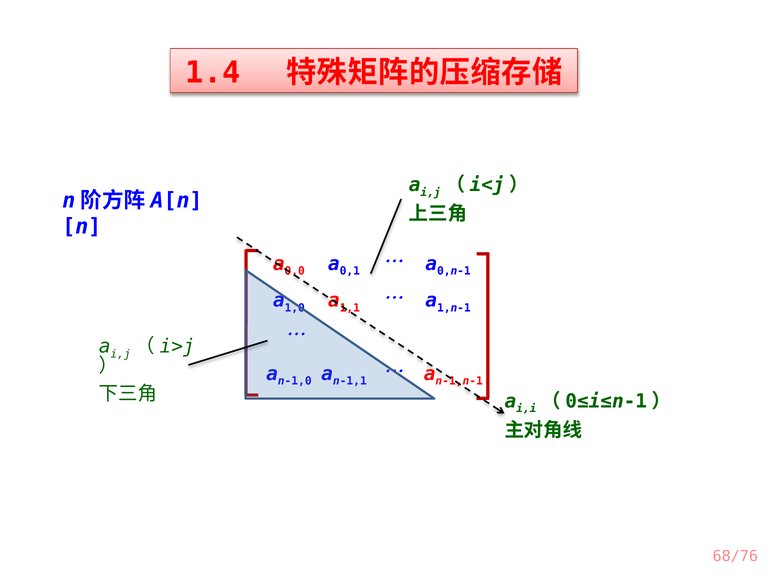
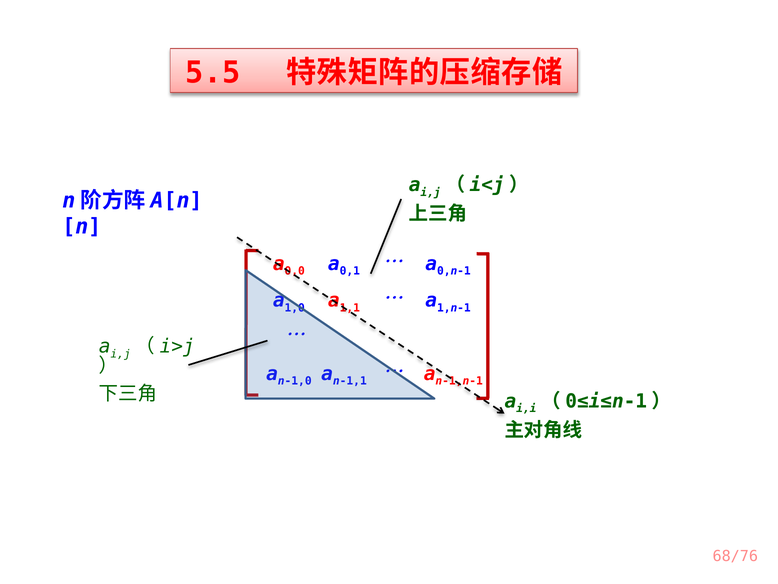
1.4: 1.4 -> 5.5
